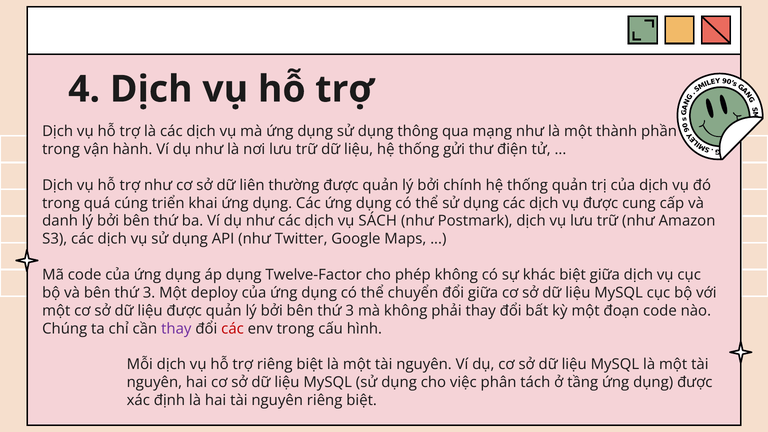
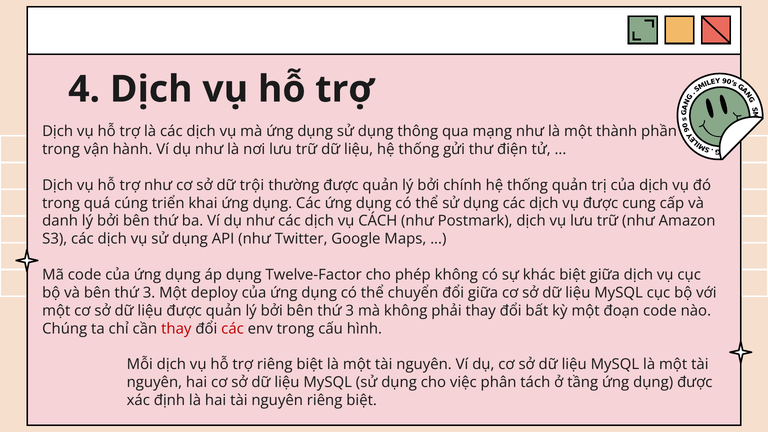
liên: liên -> trội
SÁCH: SÁCH -> CÁCH
thay at (176, 329) colour: purple -> red
